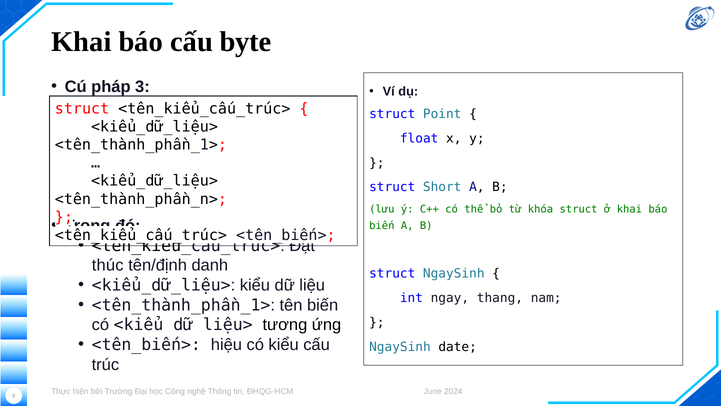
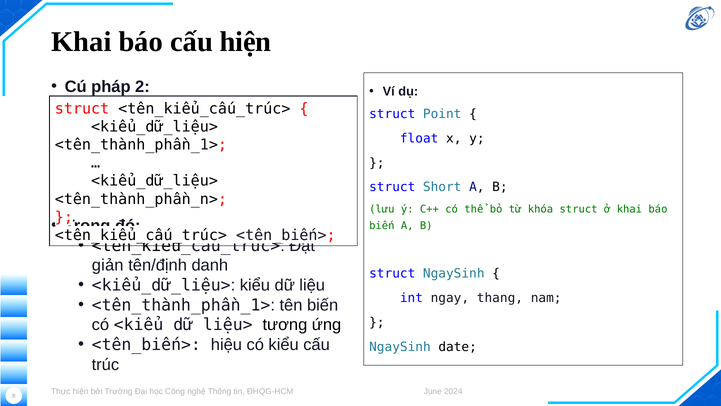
cấu byte: byte -> hiện
3: 3 -> 2
thúc: thúc -> giản
